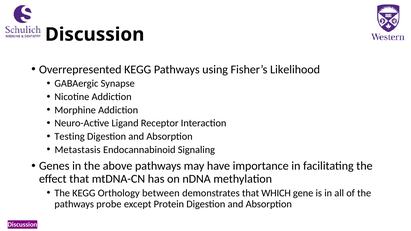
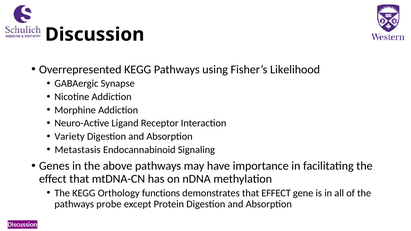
Testing: Testing -> Variety
between: between -> functions
that WHICH: WHICH -> EFFECT
